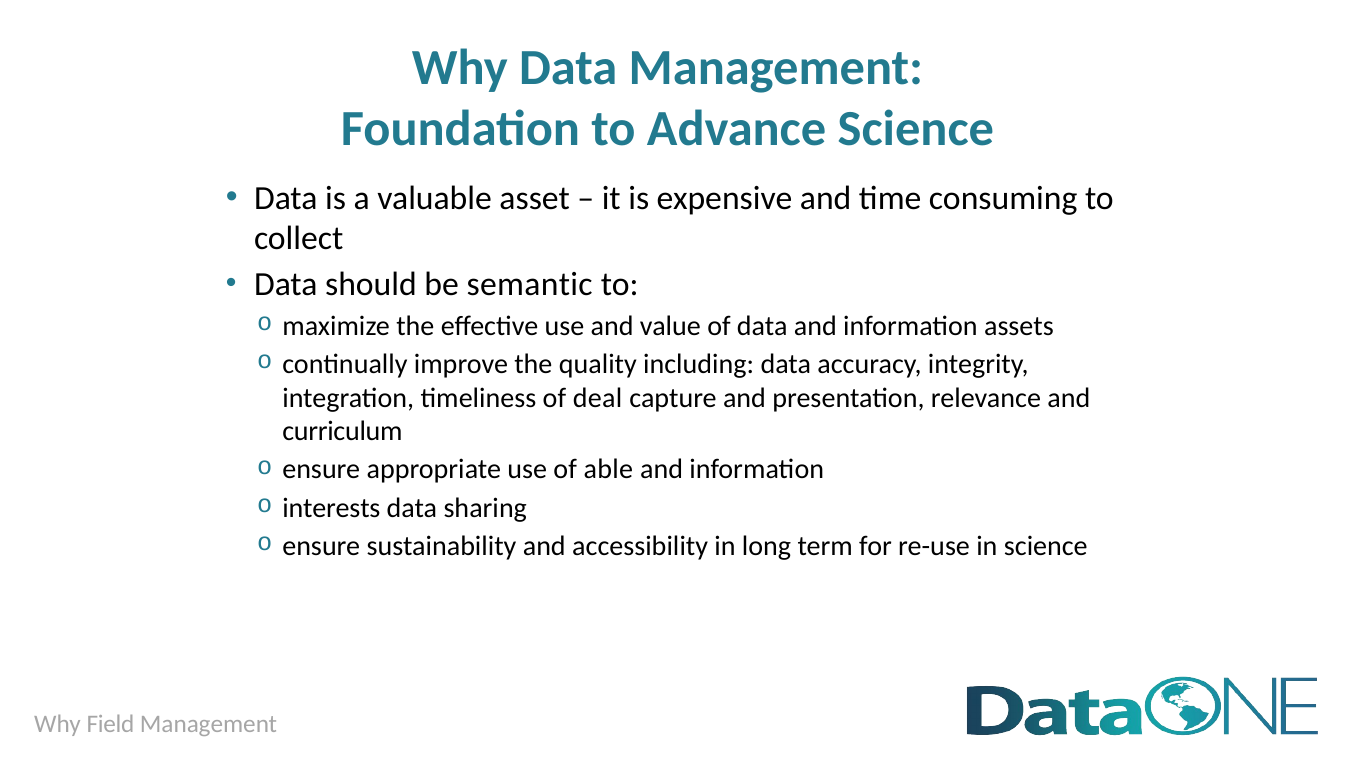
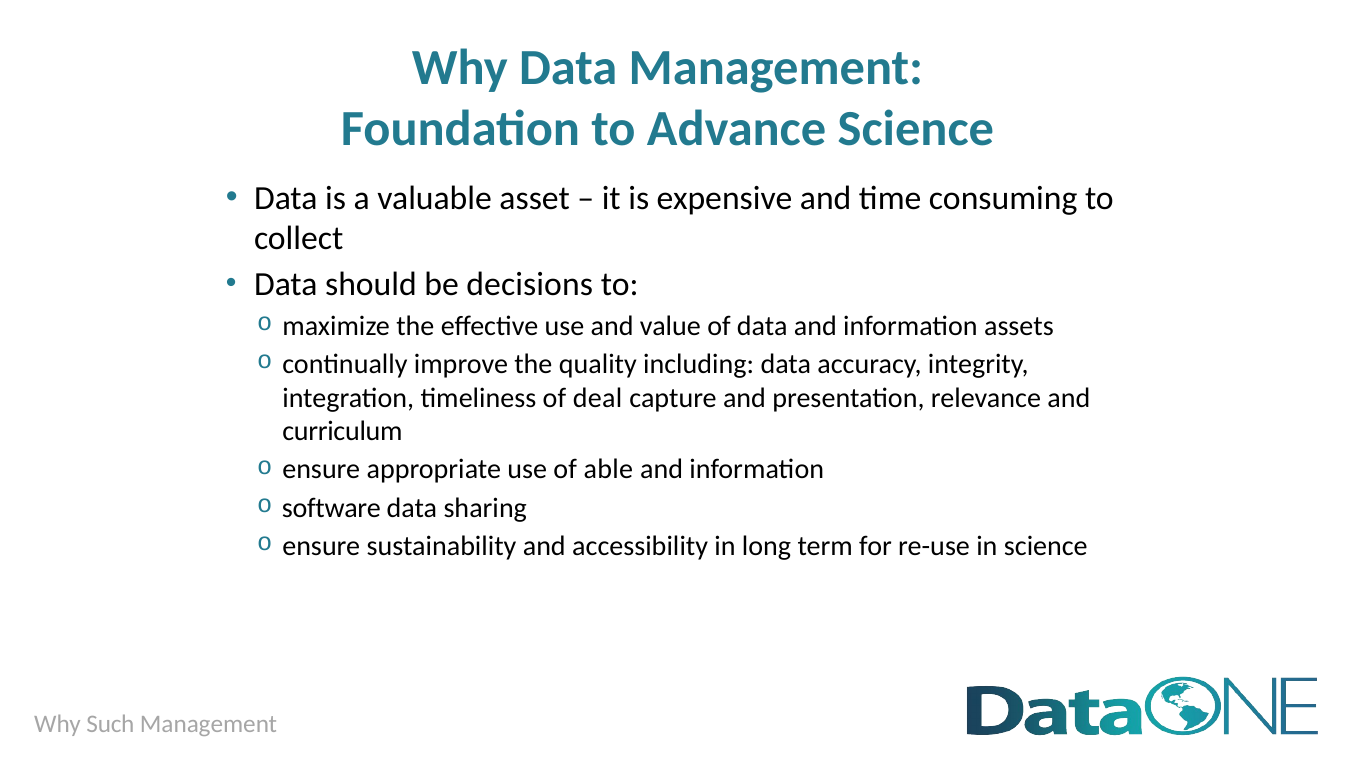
semantic: semantic -> decisions
interests: interests -> software
Field: Field -> Such
